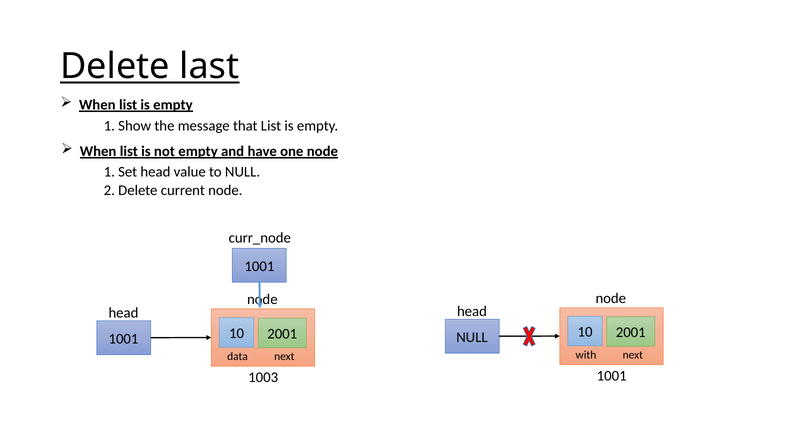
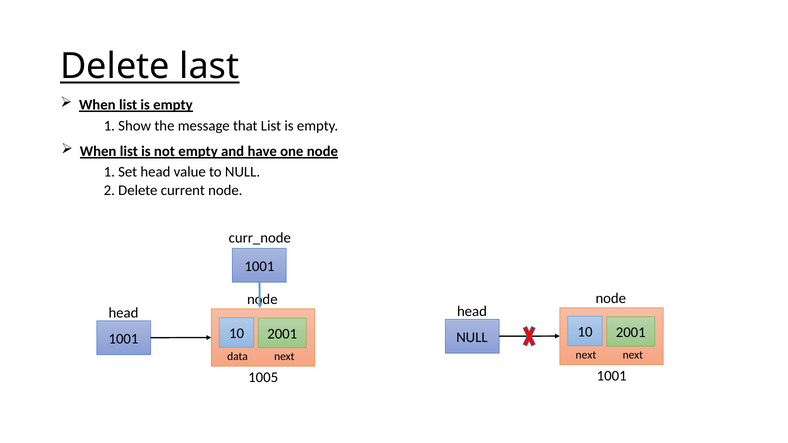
with at (586, 355): with -> next
1003: 1003 -> 1005
